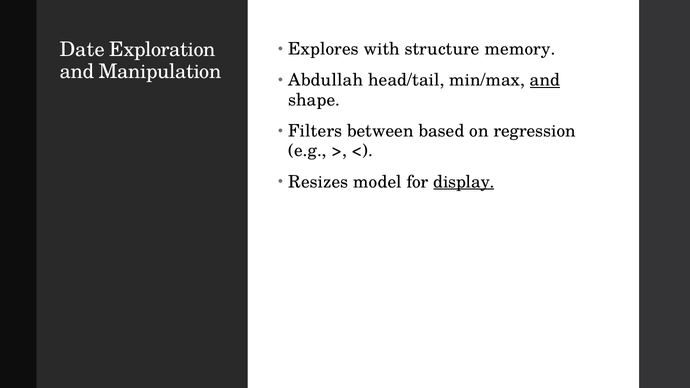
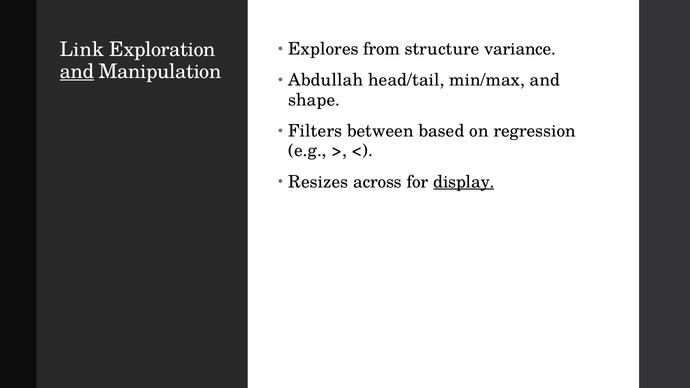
with: with -> from
memory: memory -> variance
Date: Date -> Link
and at (77, 71) underline: none -> present
and at (545, 80) underline: present -> none
model: model -> across
